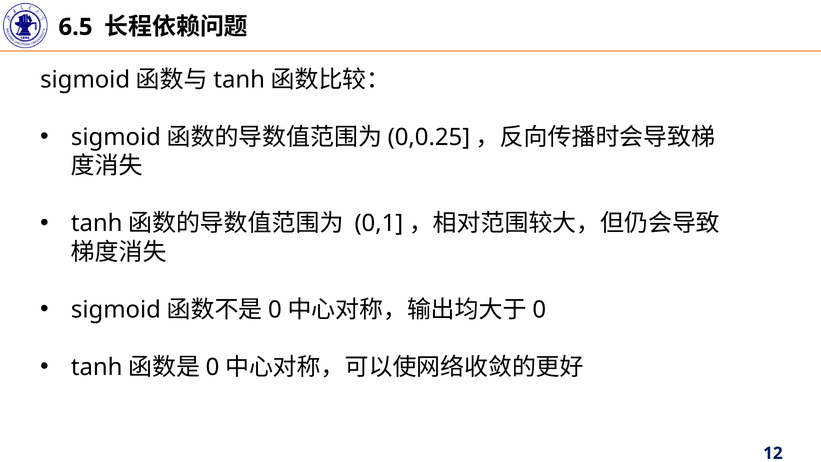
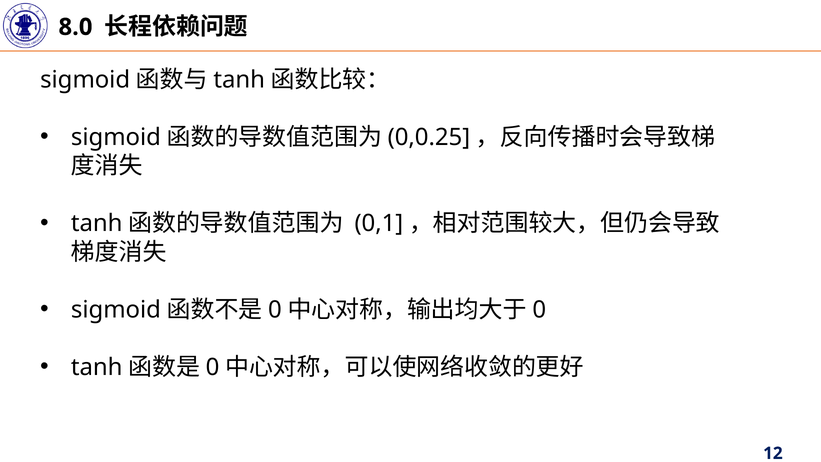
6.5: 6.5 -> 8.0
